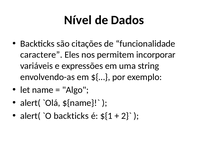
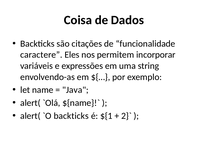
Nível: Nível -> Coisa
Algo: Algo -> Java
